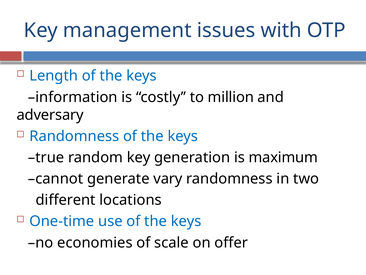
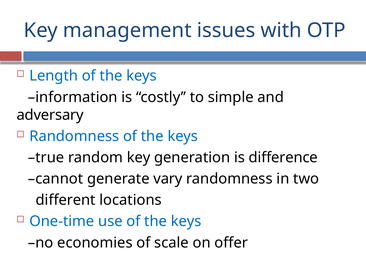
million: million -> simple
maximum: maximum -> difference
